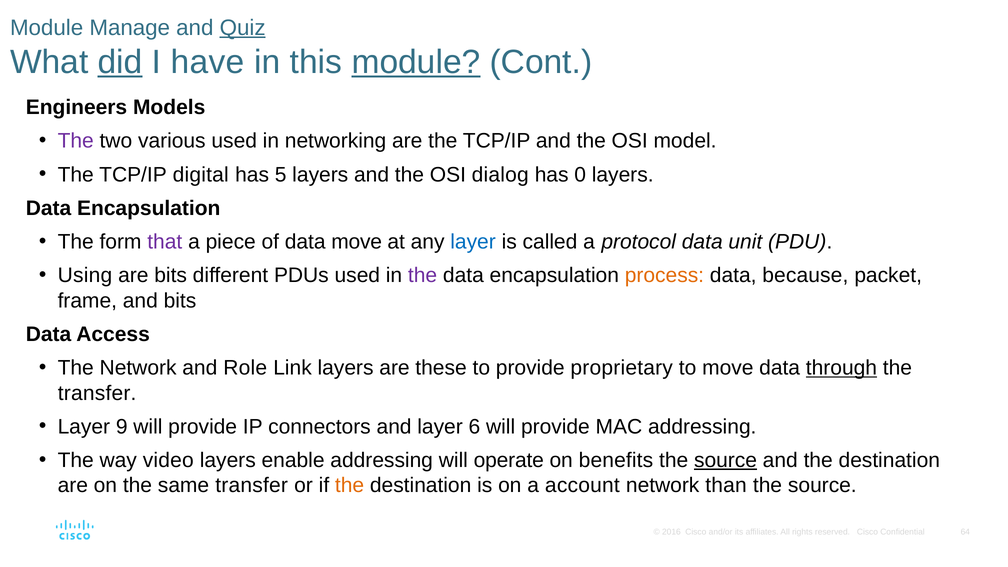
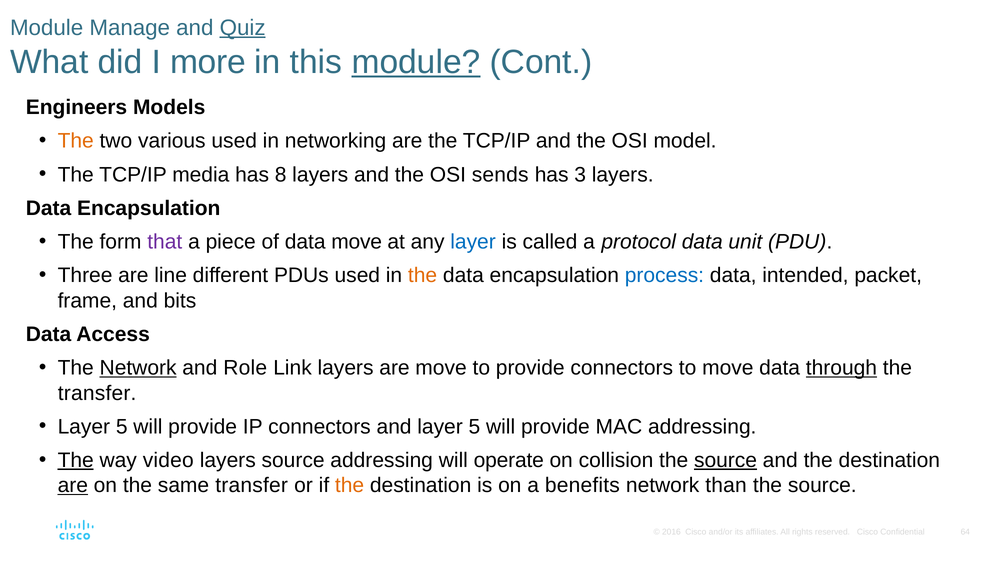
did underline: present -> none
have: have -> more
The at (76, 141) colour: purple -> orange
digital: digital -> media
5: 5 -> 8
dialog: dialog -> sends
0: 0 -> 3
Using: Using -> Three
are bits: bits -> line
the at (423, 276) colour: purple -> orange
process colour: orange -> blue
because: because -> intended
Network at (138, 368) underline: none -> present
are these: these -> move
provide proprietary: proprietary -> connectors
9 at (122, 427): 9 -> 5
and layer 6: 6 -> 5
The at (76, 460) underline: none -> present
layers enable: enable -> source
benefits: benefits -> collision
are at (73, 486) underline: none -> present
account: account -> benefits
